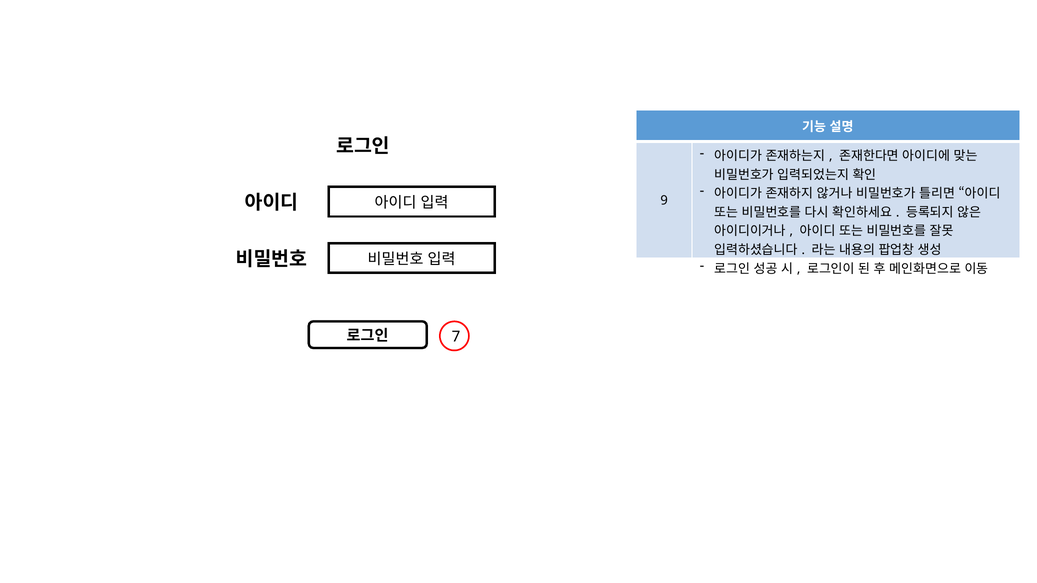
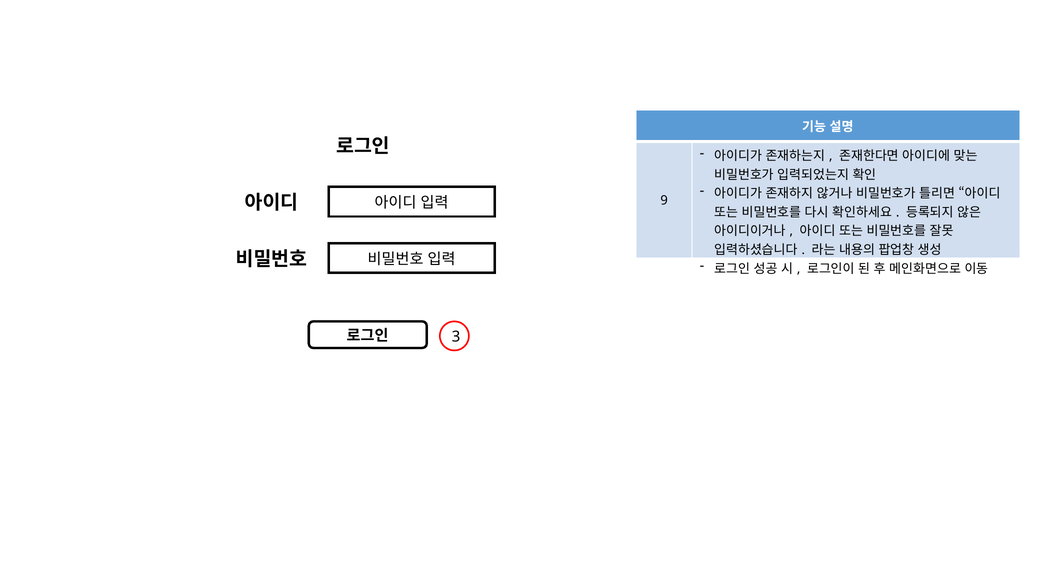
7: 7 -> 3
